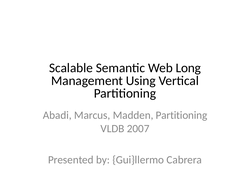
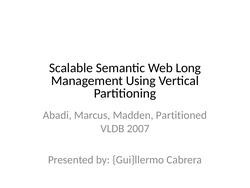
Madden Partitioning: Partitioning -> Partitioned
